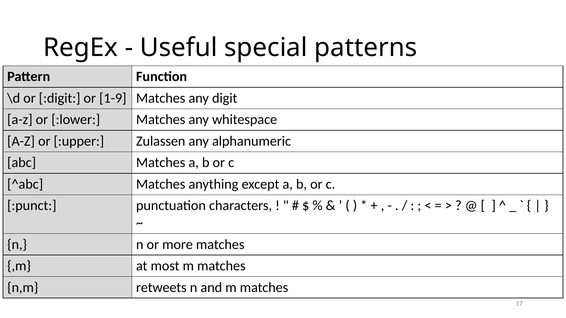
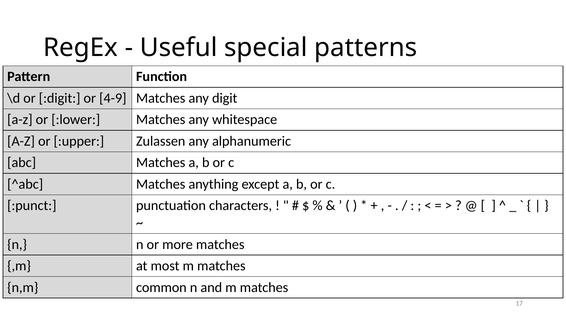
1-9: 1-9 -> 4-9
retweets: retweets -> common
